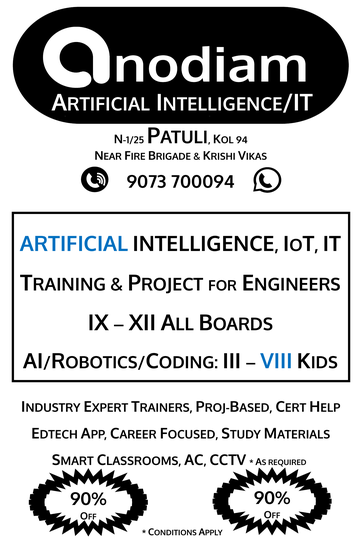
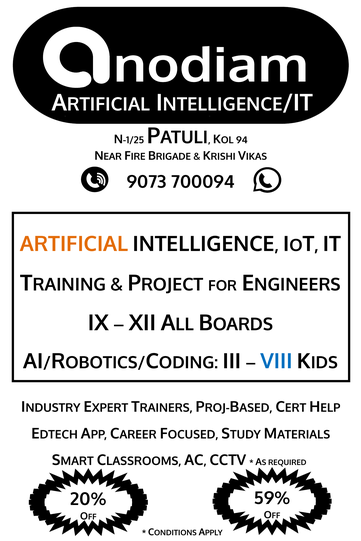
ARTIFICIAL colour: blue -> orange
90% at (272, 499): 90% -> 59%
90% at (88, 500): 90% -> 20%
